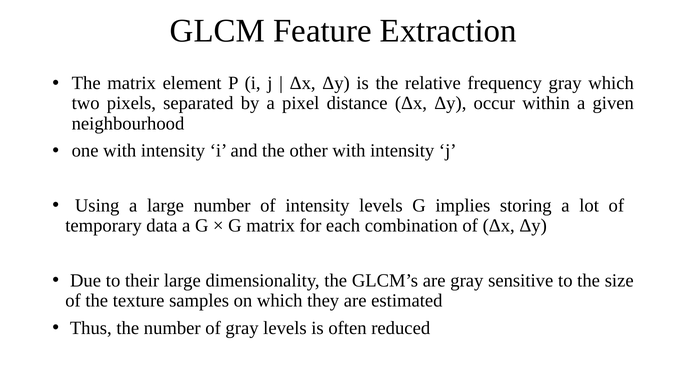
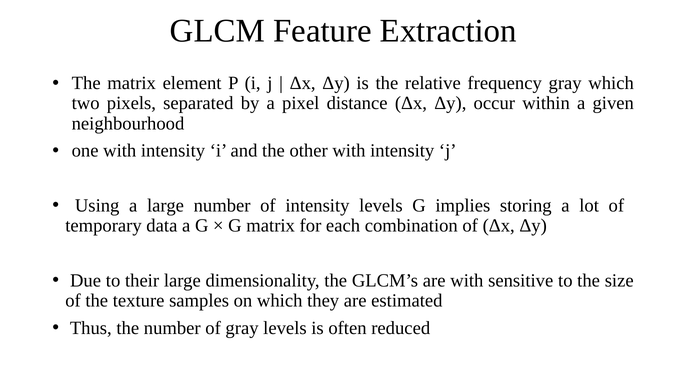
are gray: gray -> with
